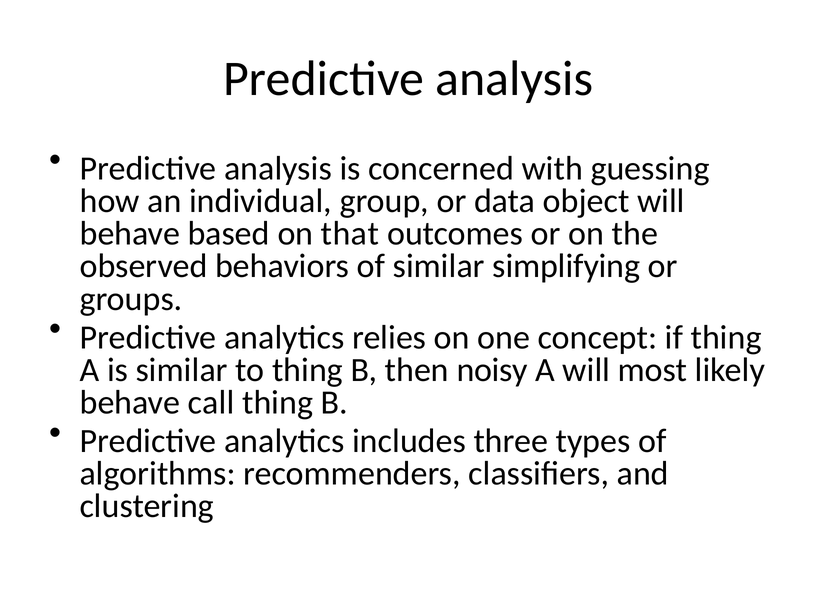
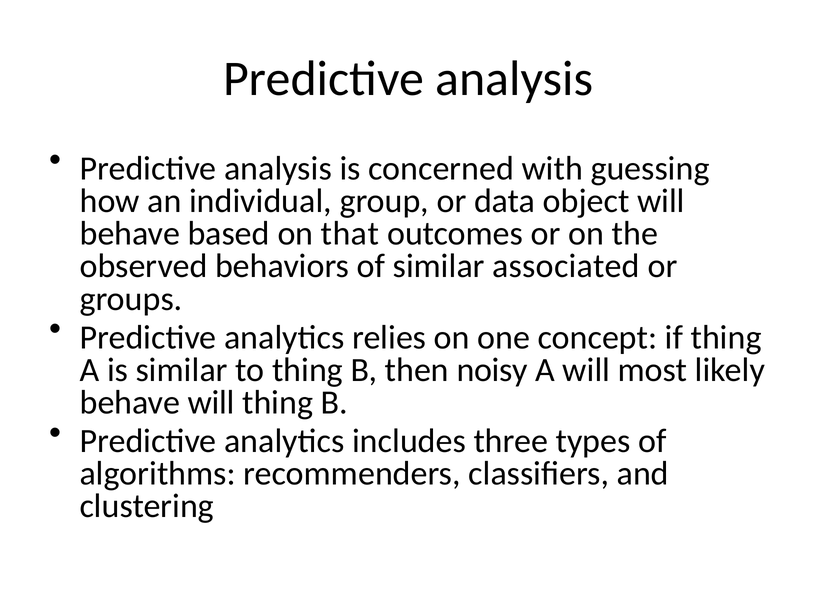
simplifying: simplifying -> associated
behave call: call -> will
